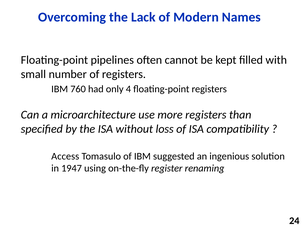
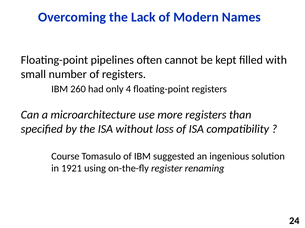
760: 760 -> 260
Access: Access -> Course
1947: 1947 -> 1921
